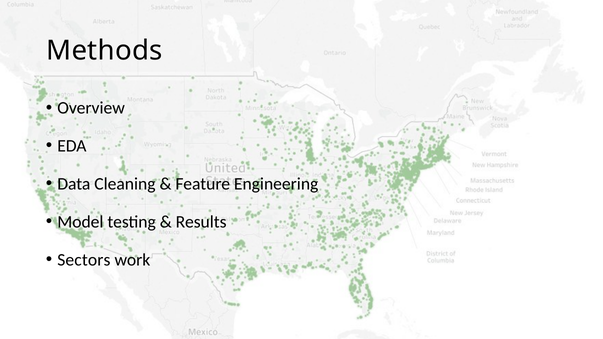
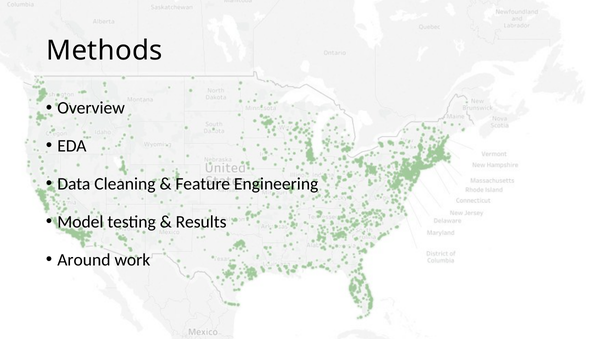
Sectors: Sectors -> Around
